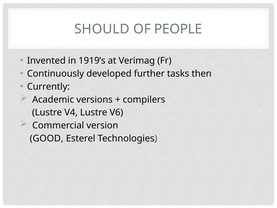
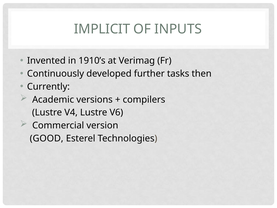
SHOULD: SHOULD -> IMPLICIT
PEOPLE: PEOPLE -> INPUTS
1919’s: 1919’s -> 1910’s
